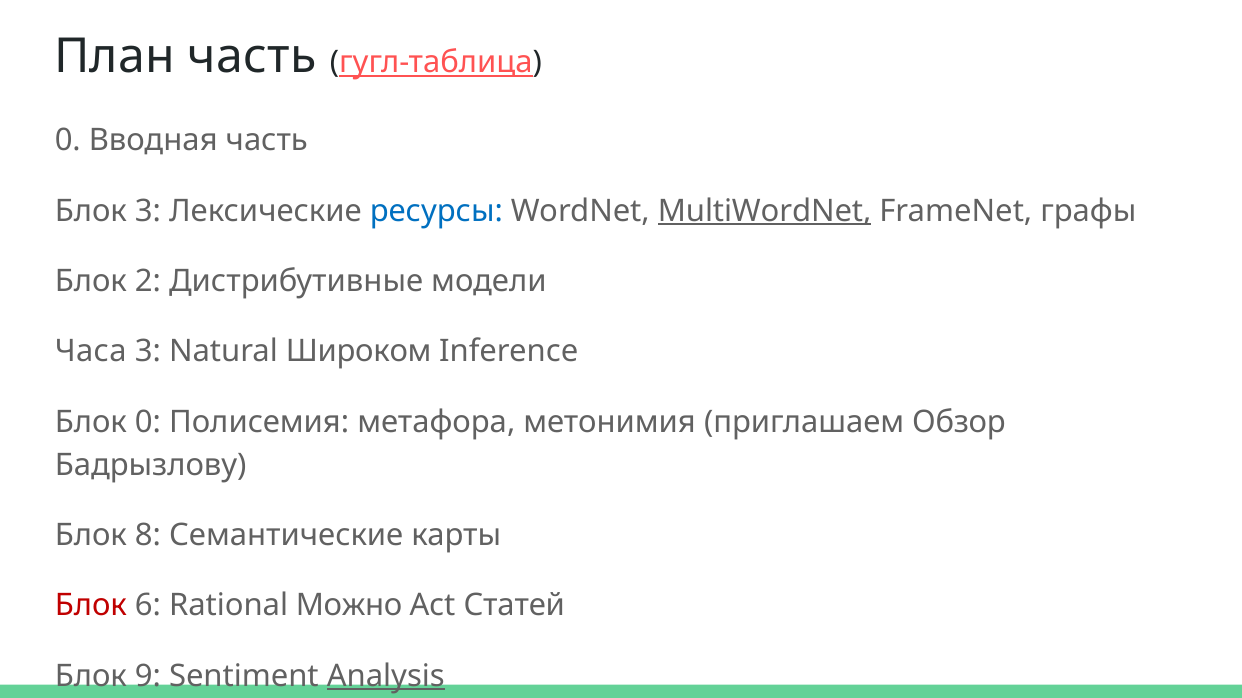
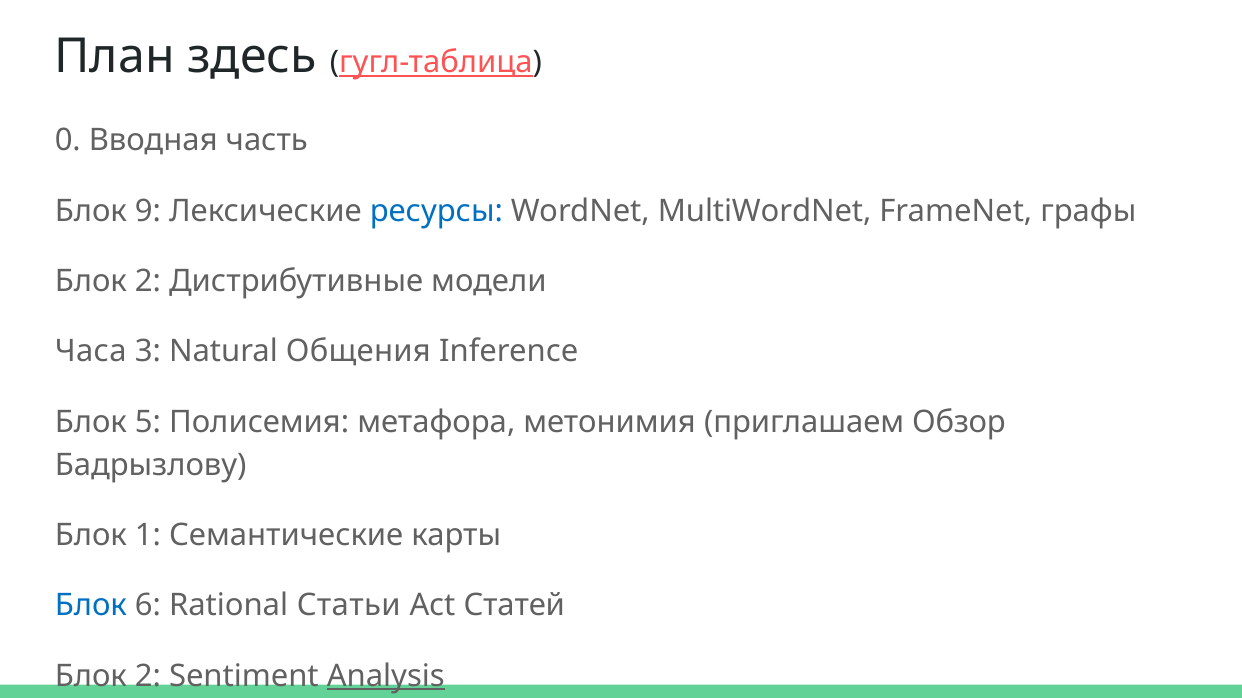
План часть: часть -> здесь
Блок 3: 3 -> 9
MultiWordNet underline: present -> none
Широком: Широком -> Общения
Блок 0: 0 -> 5
8: 8 -> 1
Блок at (91, 606) colour: red -> blue
Можно: Можно -> Статьи
9 at (148, 677): 9 -> 2
